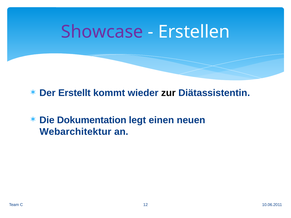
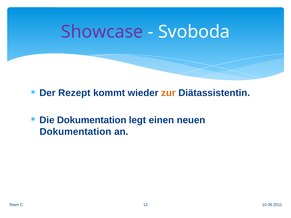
Erstellen: Erstellen -> Svoboda
Erstellt: Erstellt -> Rezept
zur colour: black -> orange
Webarchitektur at (75, 132): Webarchitektur -> Dokumentation
